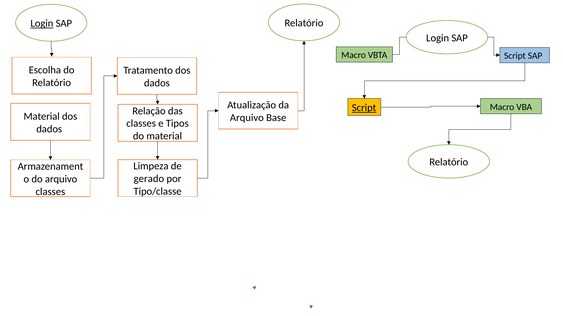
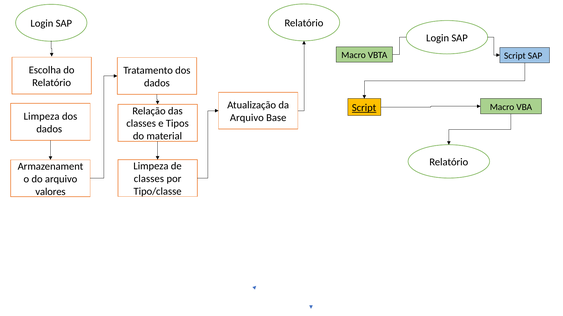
Login at (42, 24) underline: present -> none
Material at (42, 116): Material -> Limpeza
gerado at (149, 179): gerado -> classes
classes at (50, 192): classes -> valores
